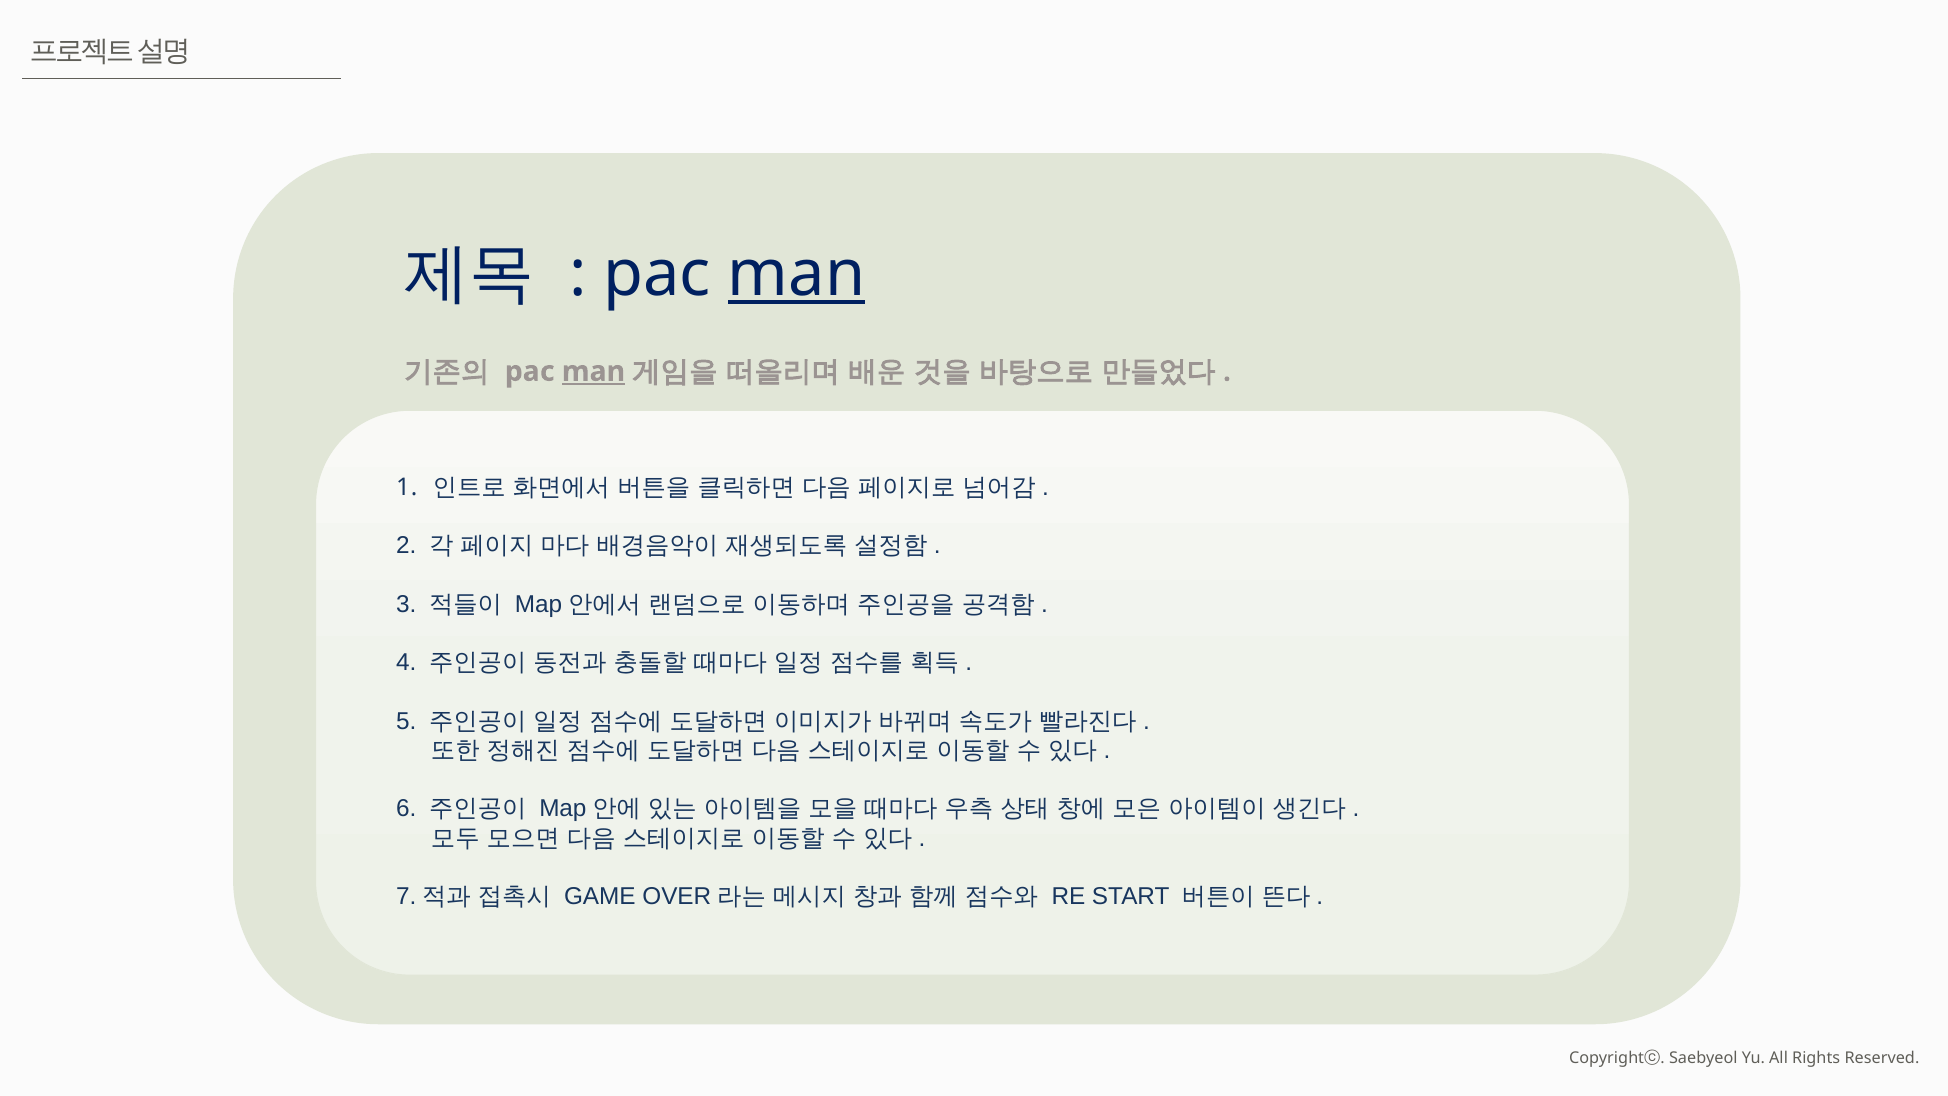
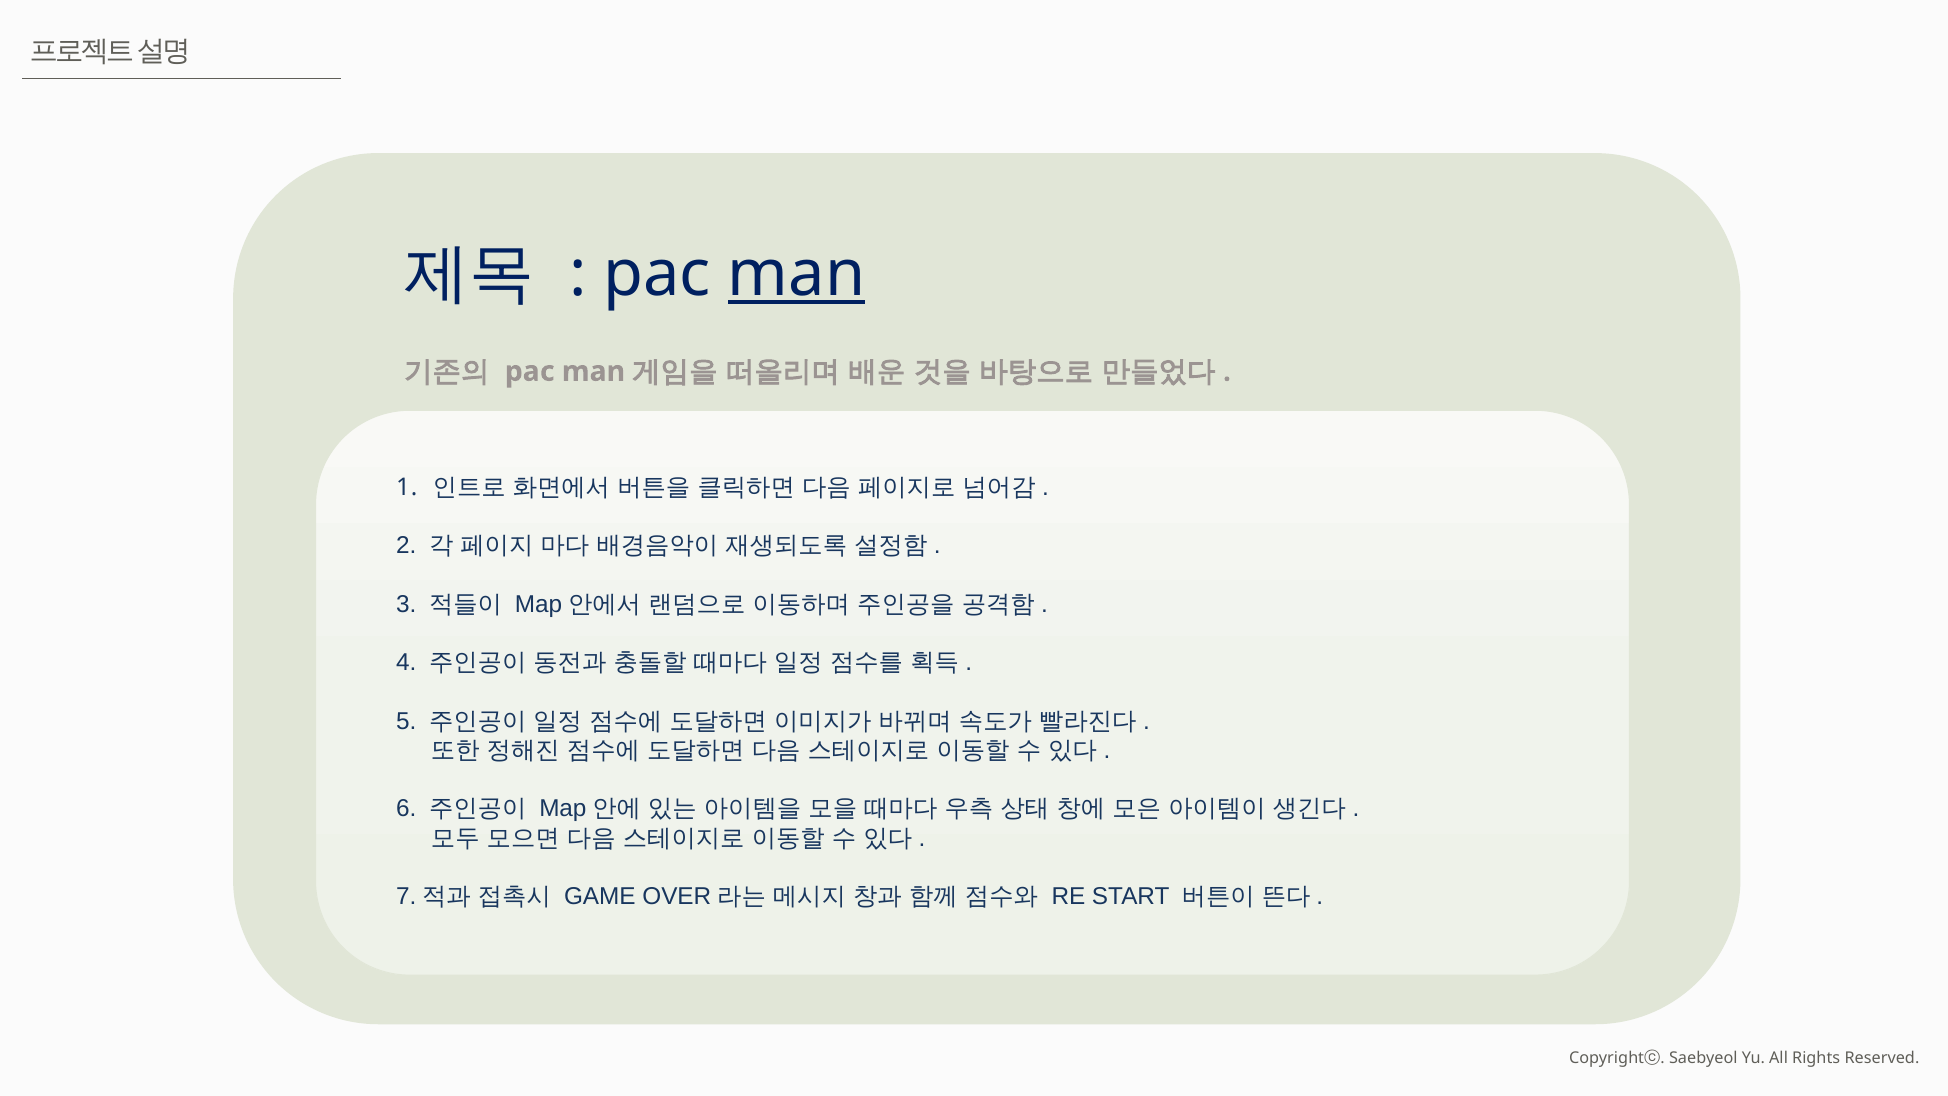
man at (593, 371) underline: present -> none
